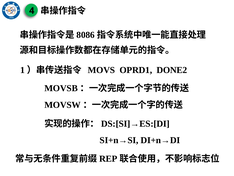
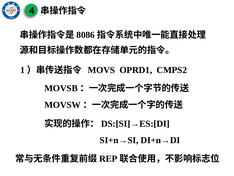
DONE2: DONE2 -> CMPS2
